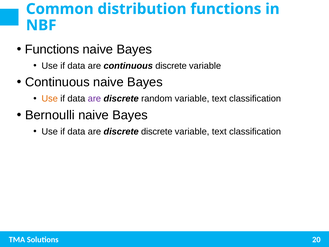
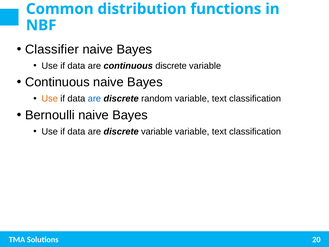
Functions at (52, 49): Functions -> Classifier
are at (94, 99) colour: purple -> blue
are discrete discrete: discrete -> variable
